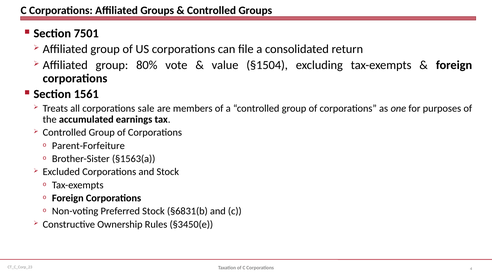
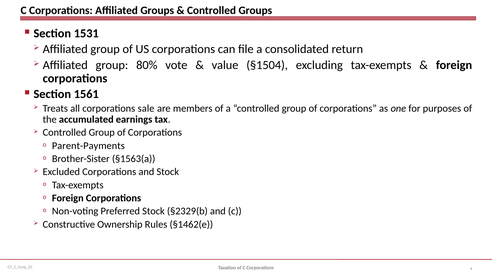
7501: 7501 -> 1531
Parent-Forfeiture: Parent-Forfeiture -> Parent-Payments
§6831(b: §6831(b -> §2329(b
§3450(e: §3450(e -> §1462(e
